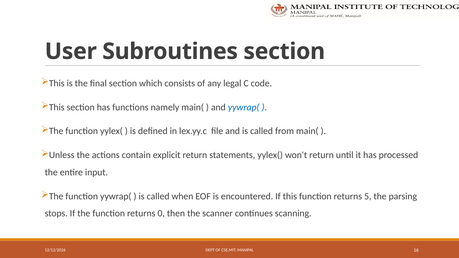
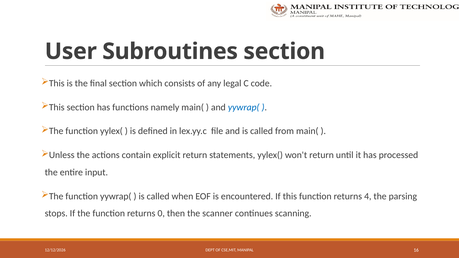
5: 5 -> 4
